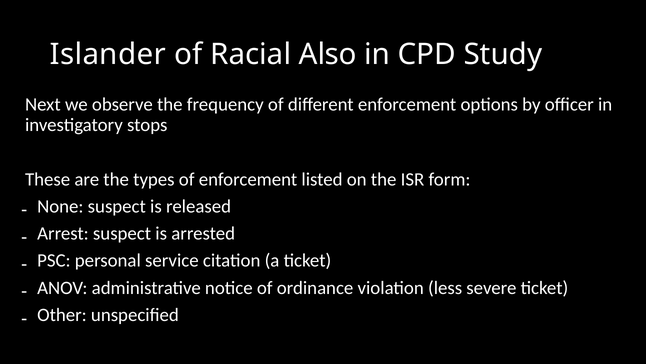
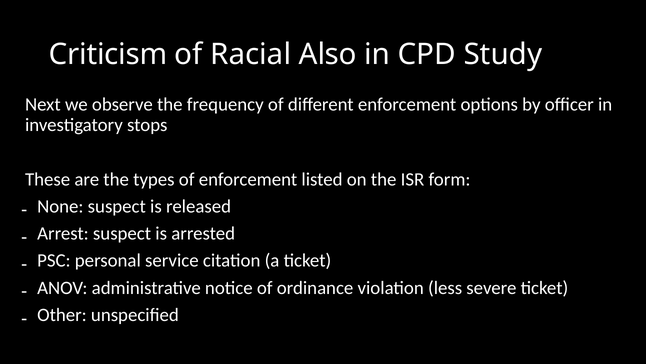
Islander: Islander -> Criticism
